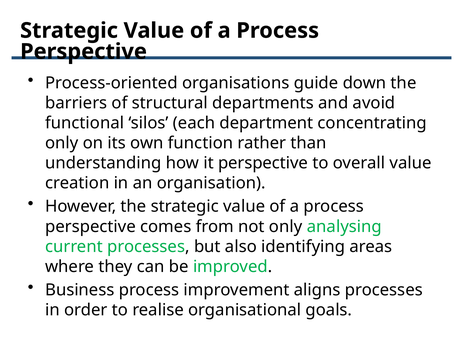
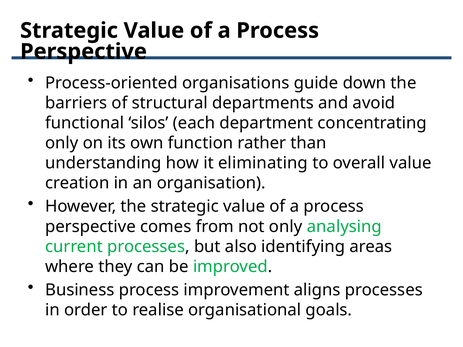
it perspective: perspective -> eliminating
